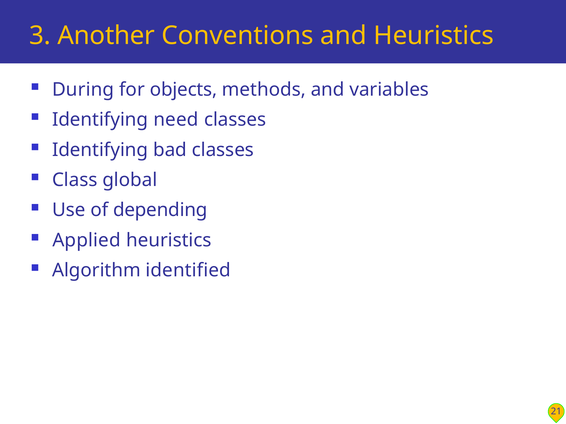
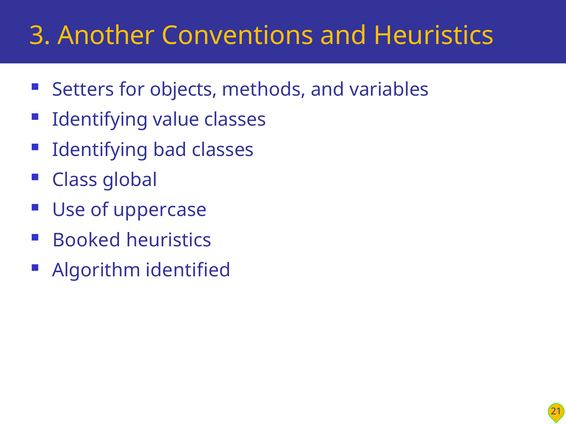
During: During -> Setters
need: need -> value
depending: depending -> uppercase
Applied: Applied -> Booked
